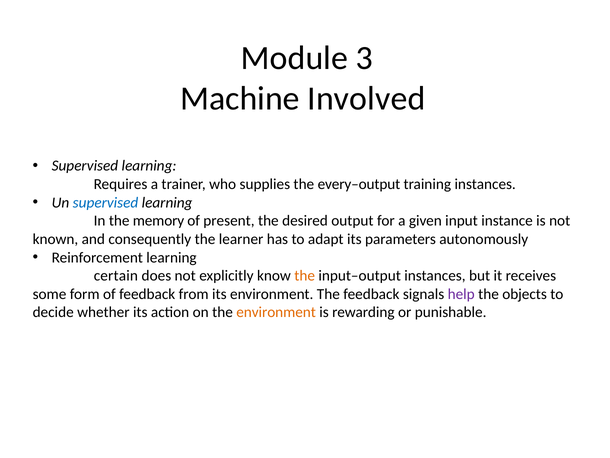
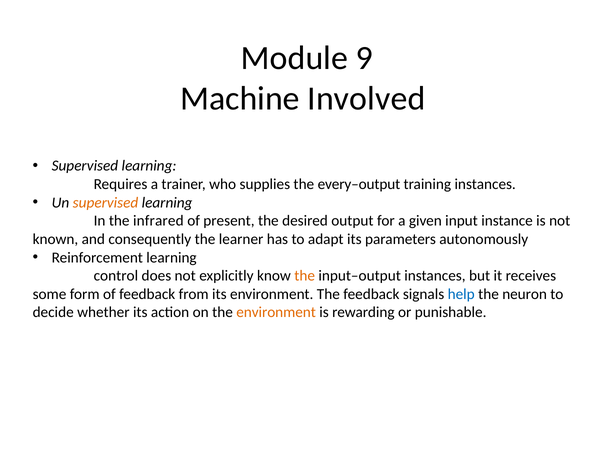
3: 3 -> 9
supervised at (105, 202) colour: blue -> orange
memory: memory -> infrared
certain: certain -> control
help colour: purple -> blue
objects: objects -> neuron
